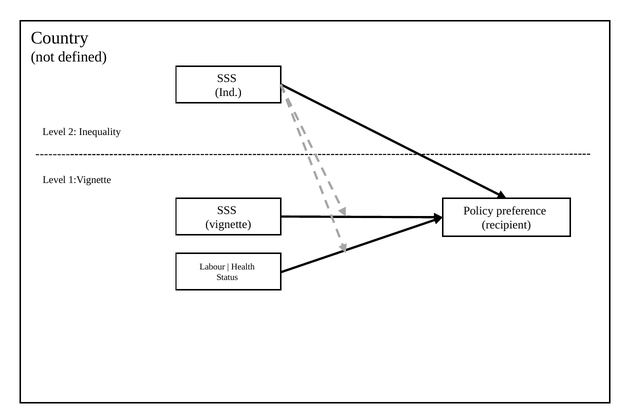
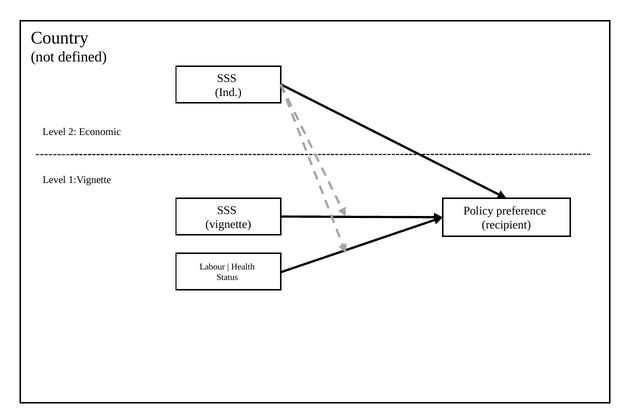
Inequality: Inequality -> Economic
